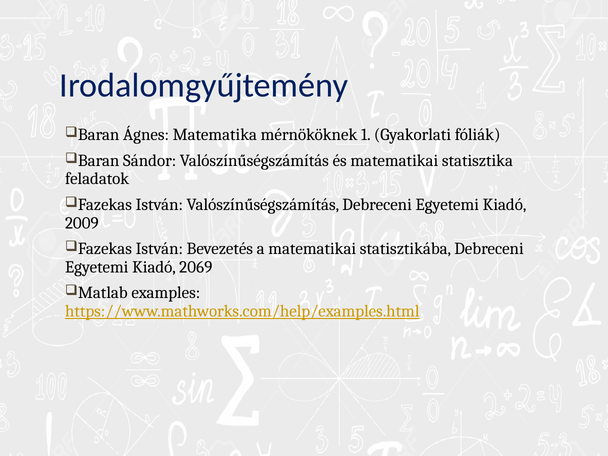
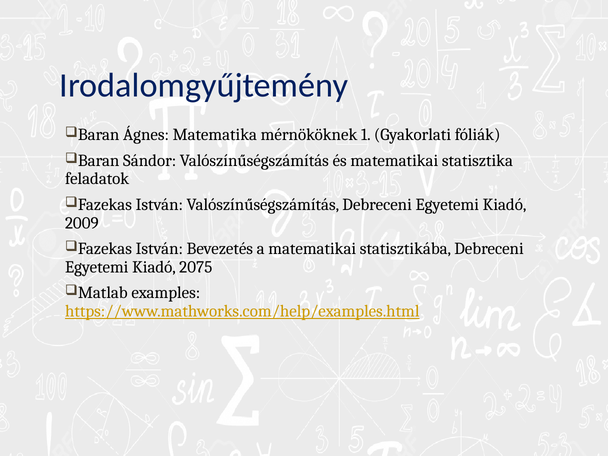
2069: 2069 -> 2075
